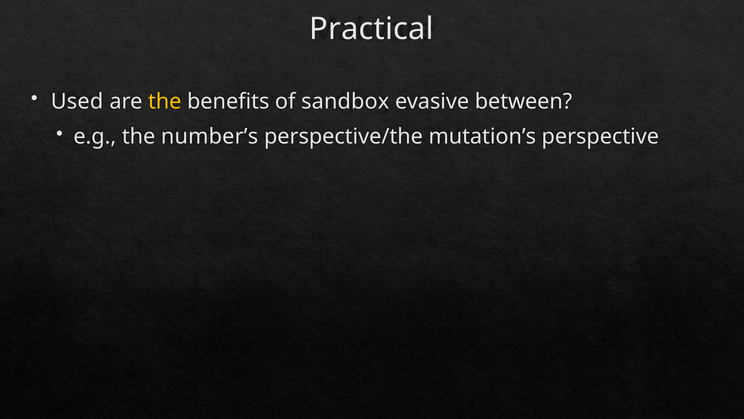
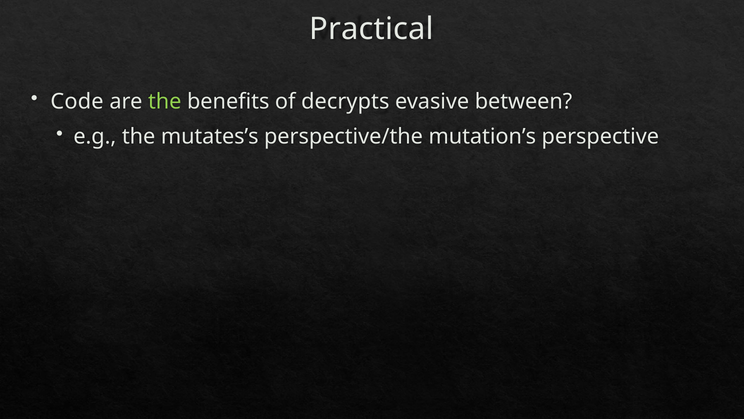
Used: Used -> Code
the at (165, 101) colour: yellow -> light green
sandbox: sandbox -> decrypts
number’s: number’s -> mutates’s
